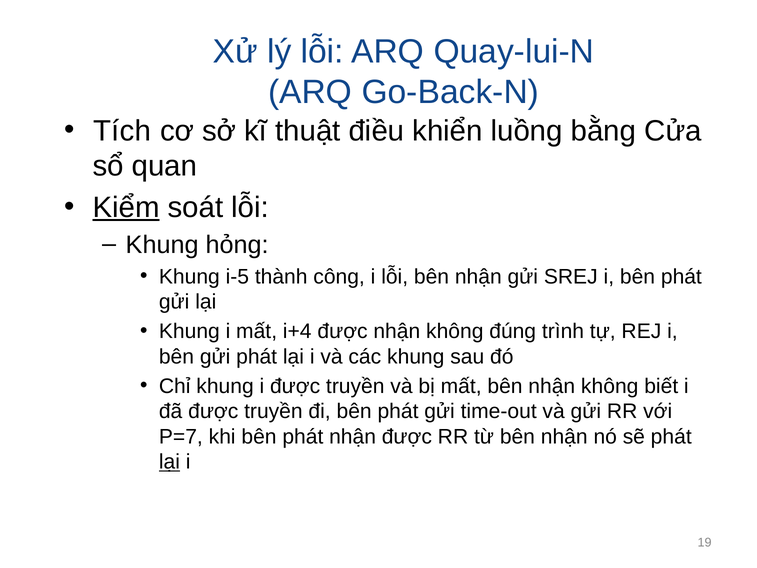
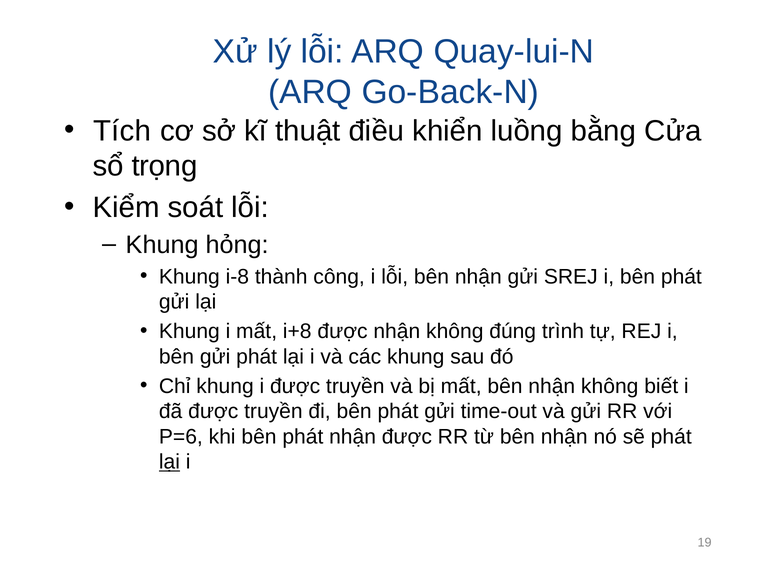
quan: quan -> trọng
Kiểm underline: present -> none
i-5: i-5 -> i-8
i+4: i+4 -> i+8
P=7: P=7 -> P=6
